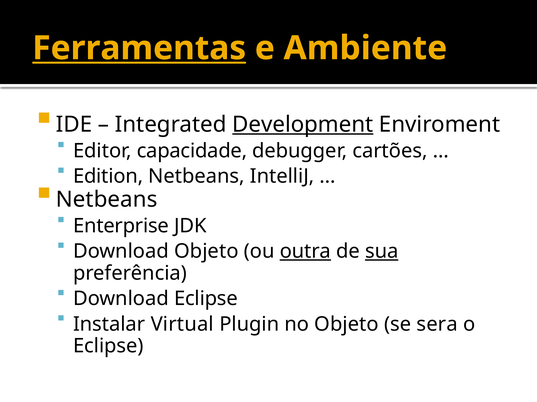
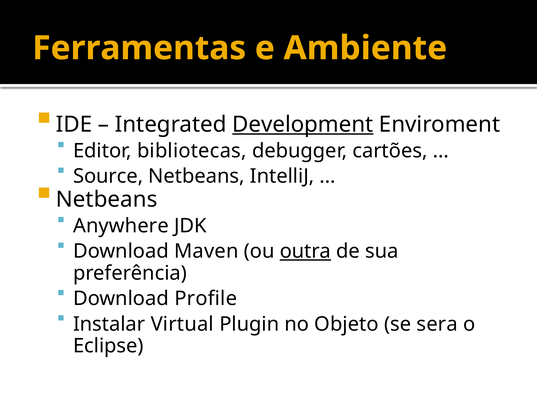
Ferramentas underline: present -> none
capacidade: capacidade -> bibliotecas
Edition: Edition -> Source
Enterprise: Enterprise -> Anywhere
Download Objeto: Objeto -> Maven
sua underline: present -> none
Download Eclipse: Eclipse -> Profile
